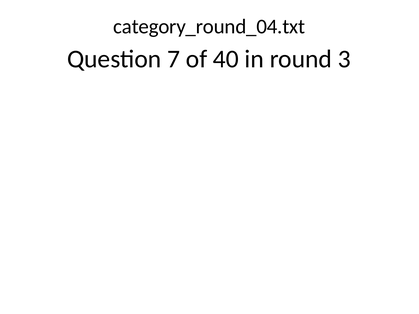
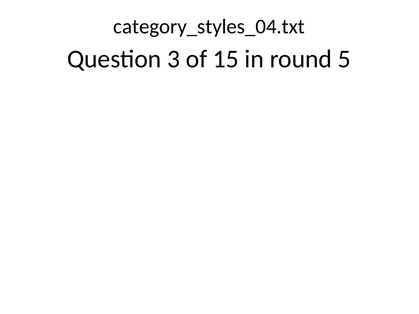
category_round_04.txt: category_round_04.txt -> category_styles_04.txt
7: 7 -> 3
40: 40 -> 15
3: 3 -> 5
